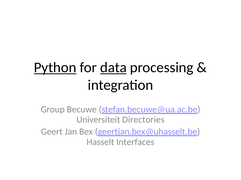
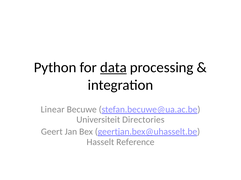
Python underline: present -> none
Group: Group -> Linear
Interfaces: Interfaces -> Reference
